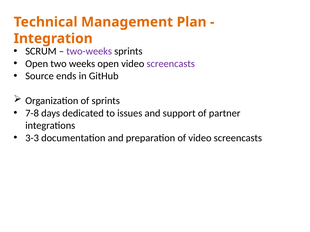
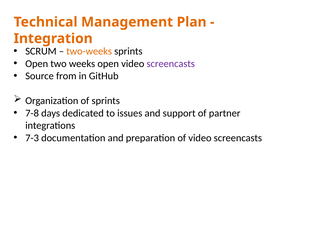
two-weeks colour: purple -> orange
ends: ends -> from
3-3: 3-3 -> 7-3
